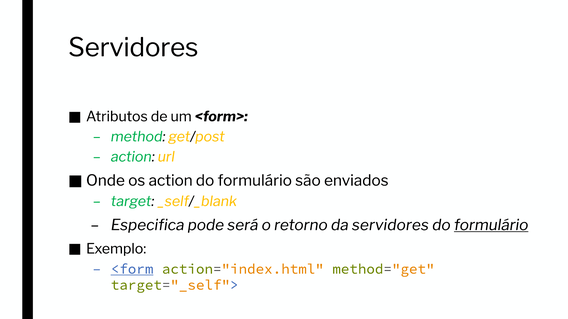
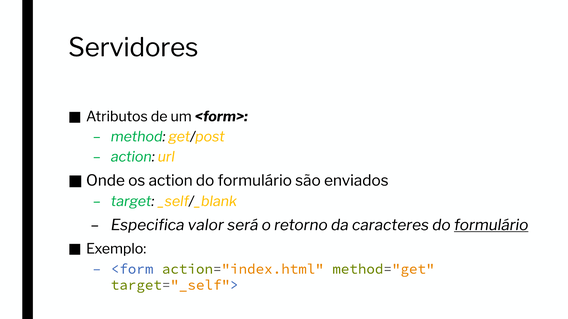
pode: pode -> valor
da servidores: servidores -> caracteres
<form underline: present -> none
